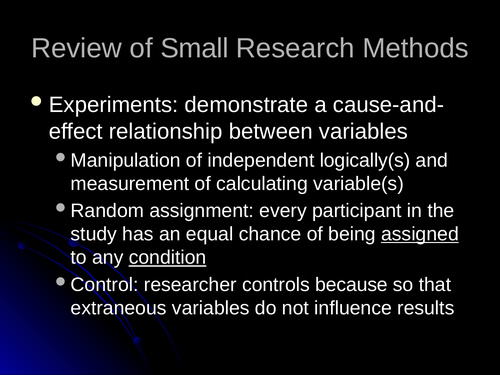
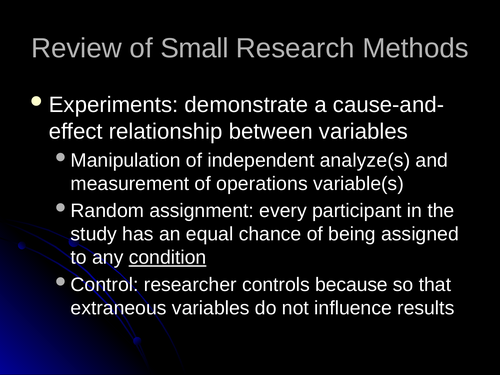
logically(s: logically(s -> analyze(s
calculating: calculating -> operations
assigned underline: present -> none
